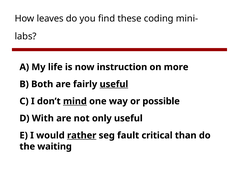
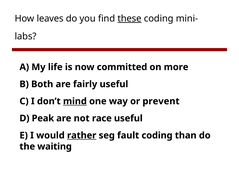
these underline: none -> present
instruction: instruction -> committed
useful at (114, 84) underline: present -> none
possible: possible -> prevent
With: With -> Peak
only: only -> race
fault critical: critical -> coding
